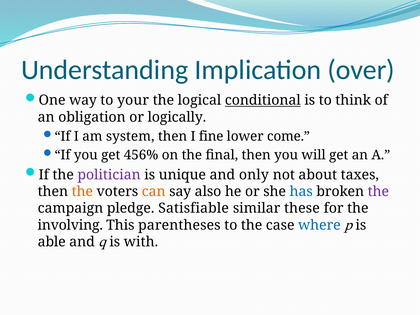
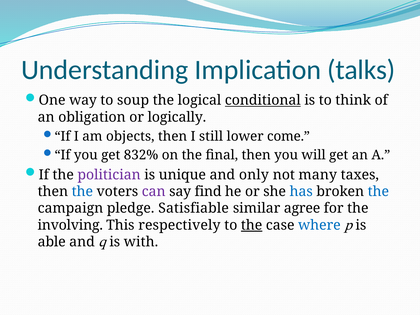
over: over -> talks
your: your -> soup
system: system -> objects
fine: fine -> still
456%: 456% -> 832%
about: about -> many
the at (82, 192) colour: orange -> blue
can colour: orange -> purple
also: also -> find
the at (378, 192) colour: purple -> blue
these: these -> agree
parentheses: parentheses -> respectively
the at (252, 225) underline: none -> present
